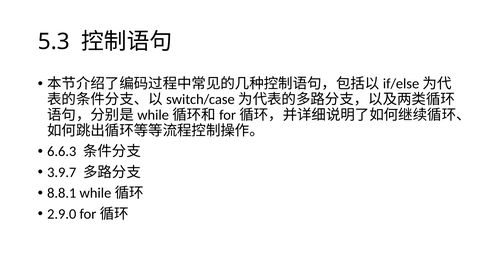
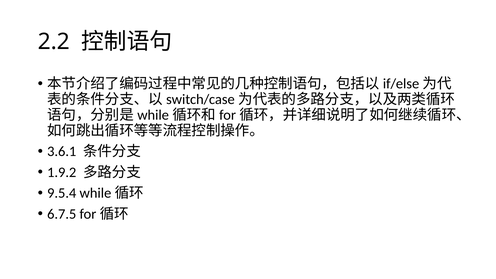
5.3: 5.3 -> 2.2
6.6.3: 6.6.3 -> 3.6.1
3.9.7: 3.9.7 -> 1.9.2
8.8.1: 8.8.1 -> 9.5.4
2.9.0: 2.9.0 -> 6.7.5
